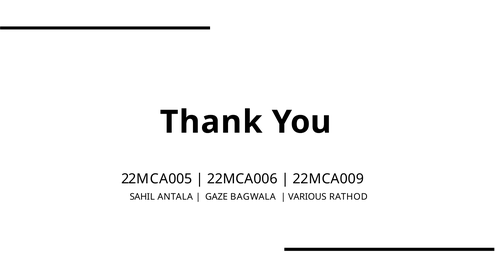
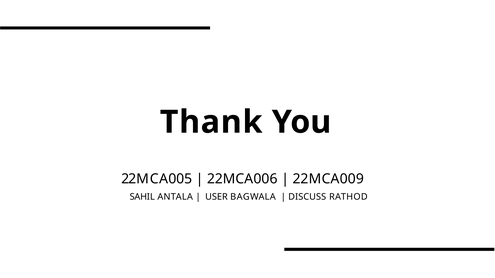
GAZE: GAZE -> USER
VARIOUS: VARIOUS -> DISCUSS
